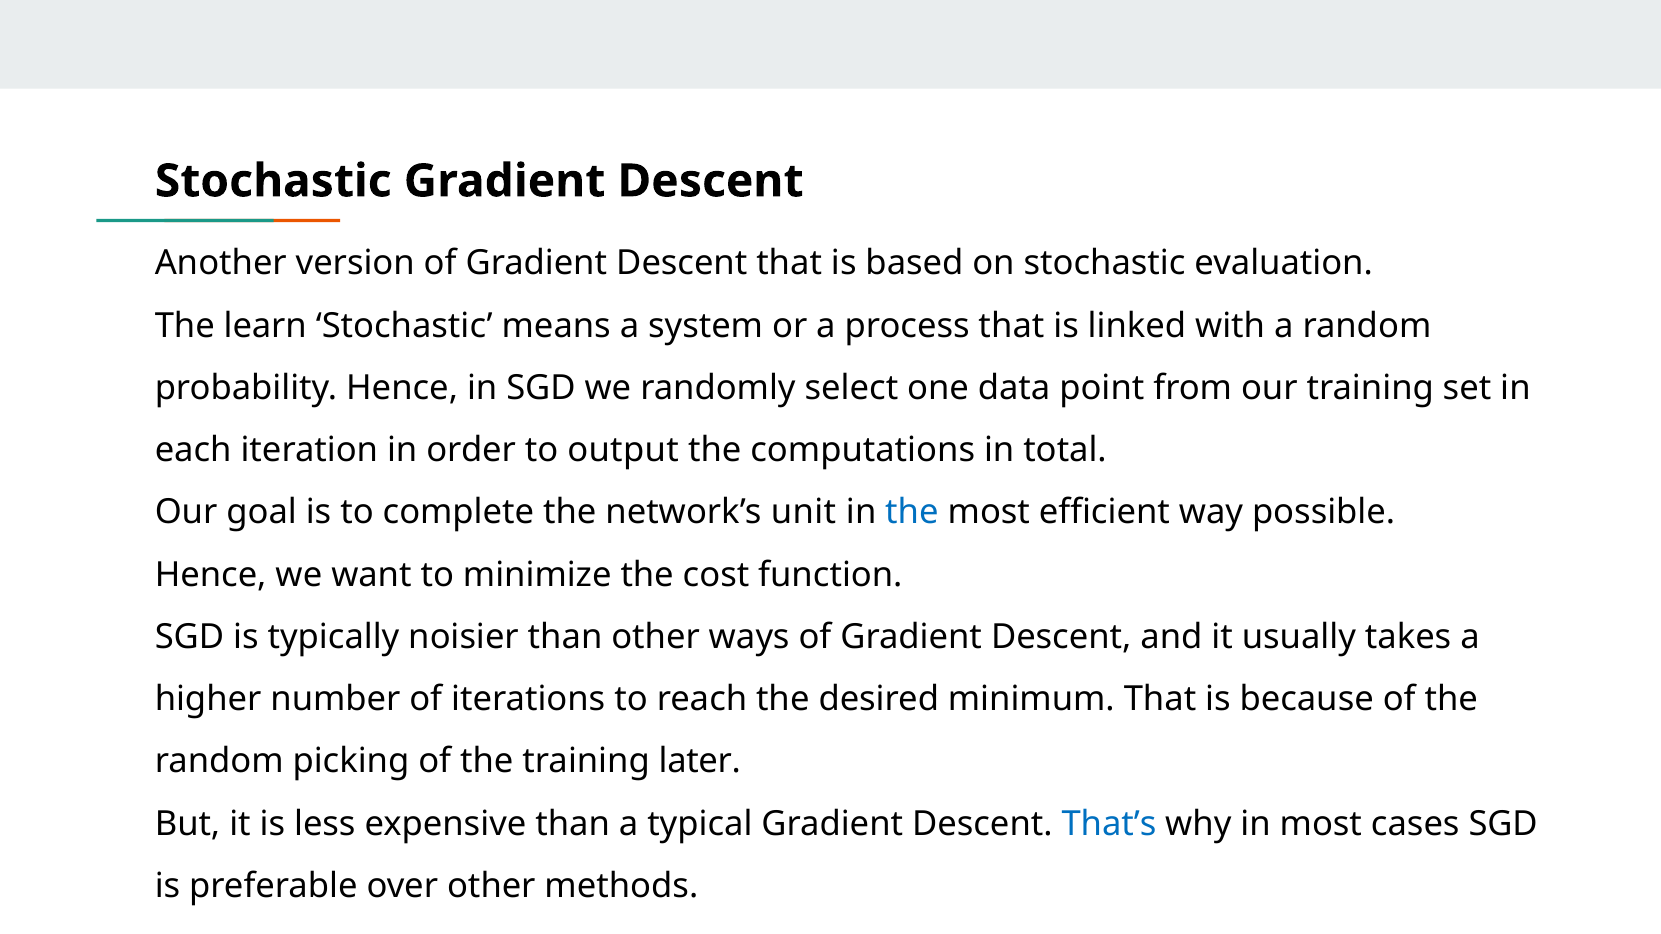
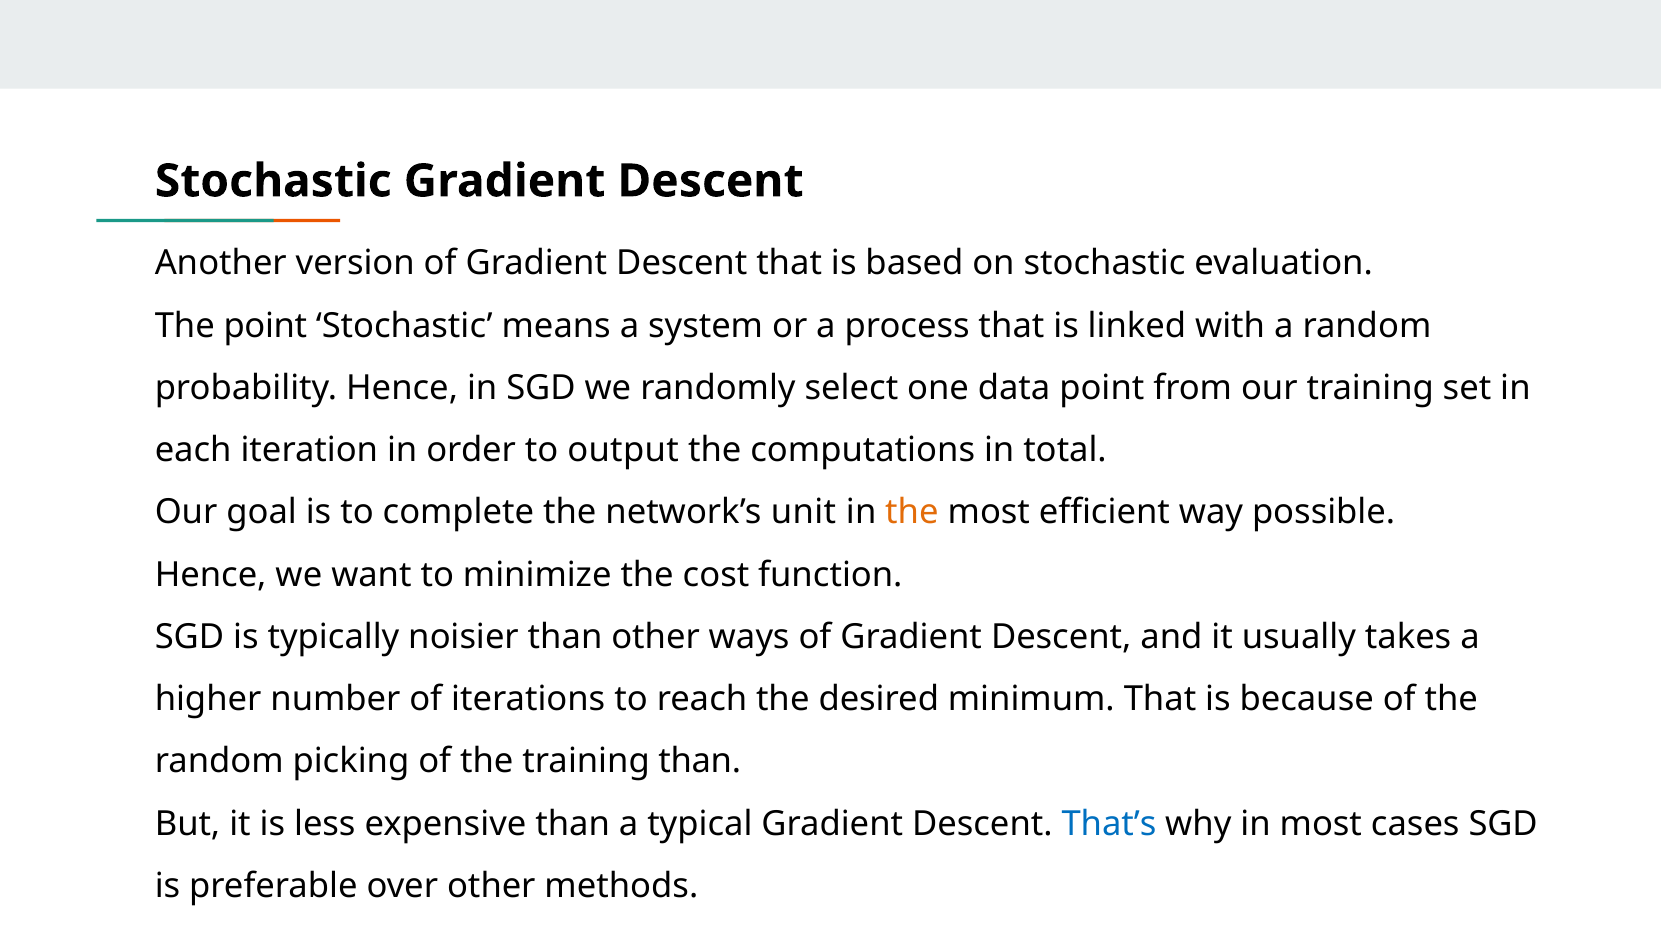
The learn: learn -> point
the at (912, 513) colour: blue -> orange
training later: later -> than
